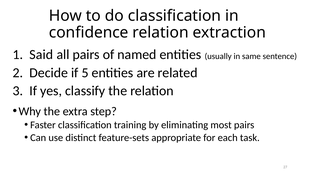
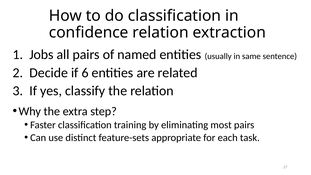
Said: Said -> Jobs
5: 5 -> 6
